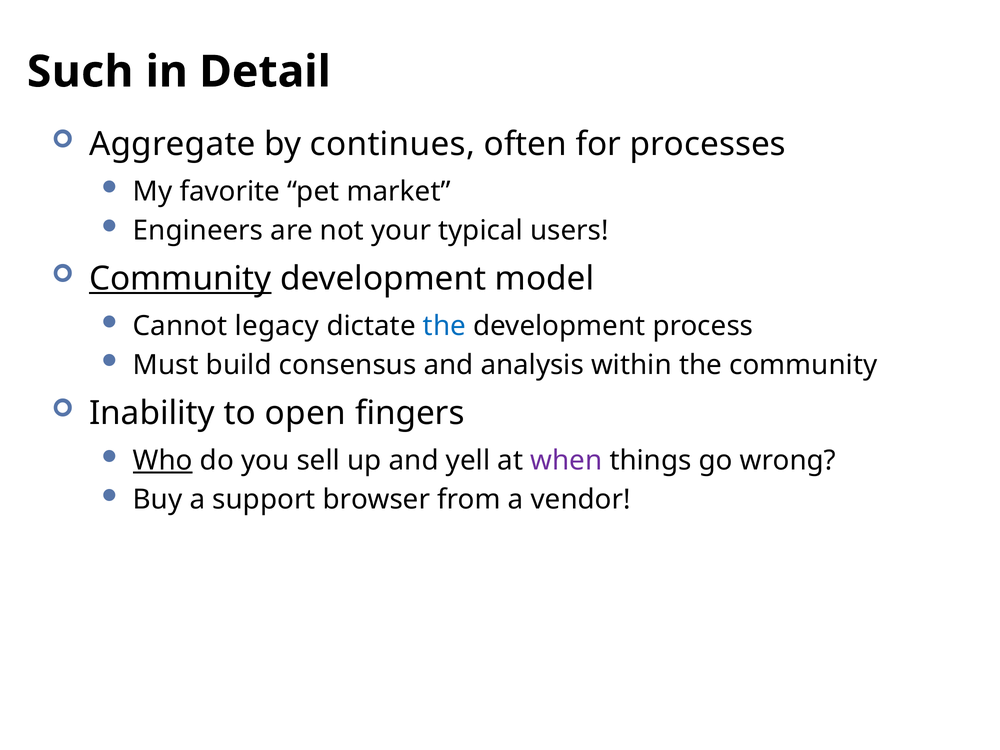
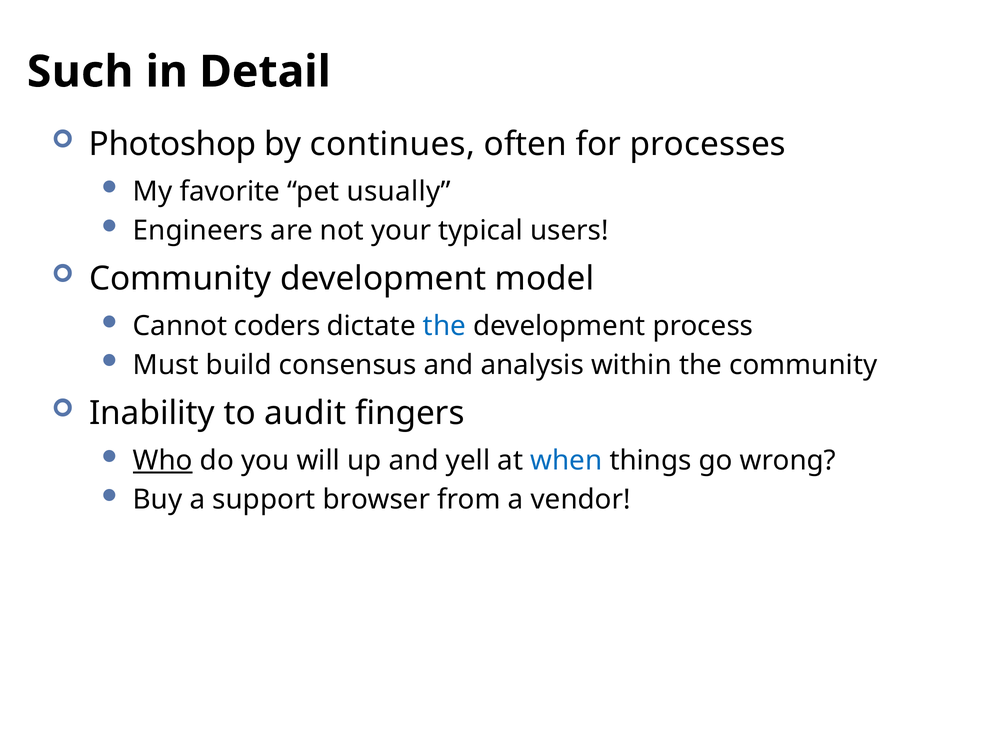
Aggregate: Aggregate -> Photoshop
market: market -> usually
Community at (180, 279) underline: present -> none
legacy: legacy -> coders
open: open -> audit
sell: sell -> will
when colour: purple -> blue
